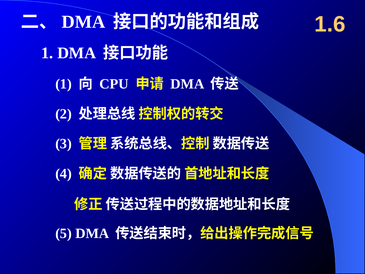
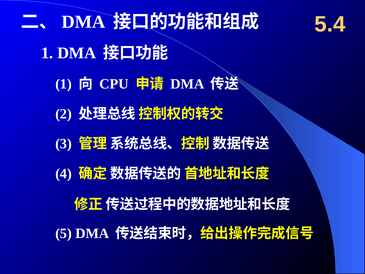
1.6: 1.6 -> 5.4
